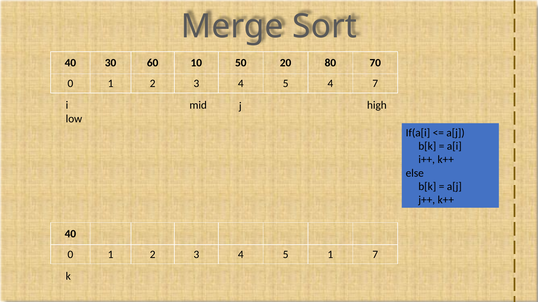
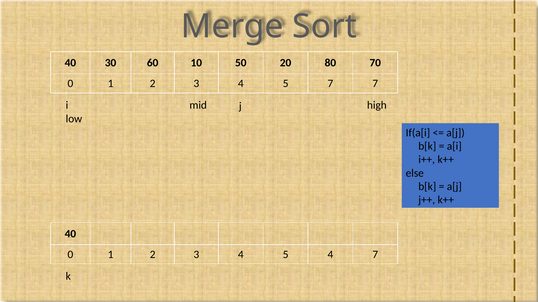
5 4: 4 -> 7
5 1: 1 -> 4
